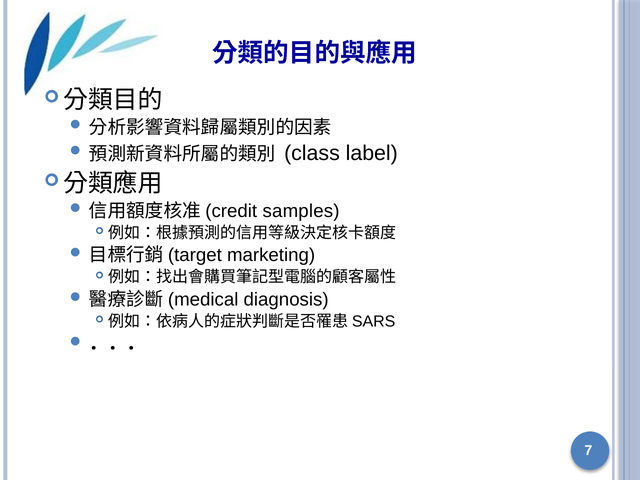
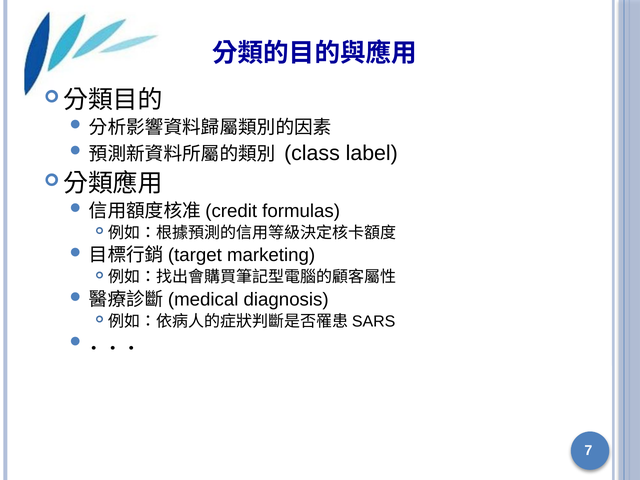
samples: samples -> formulas
